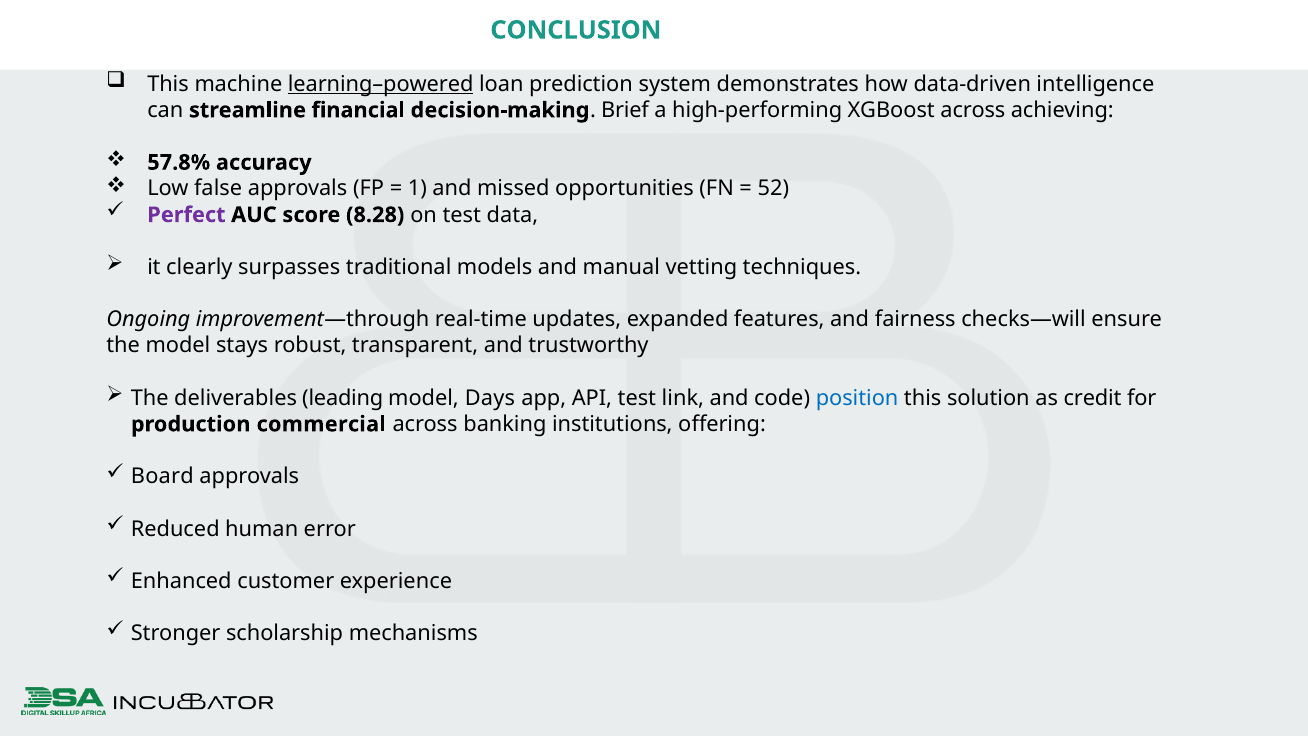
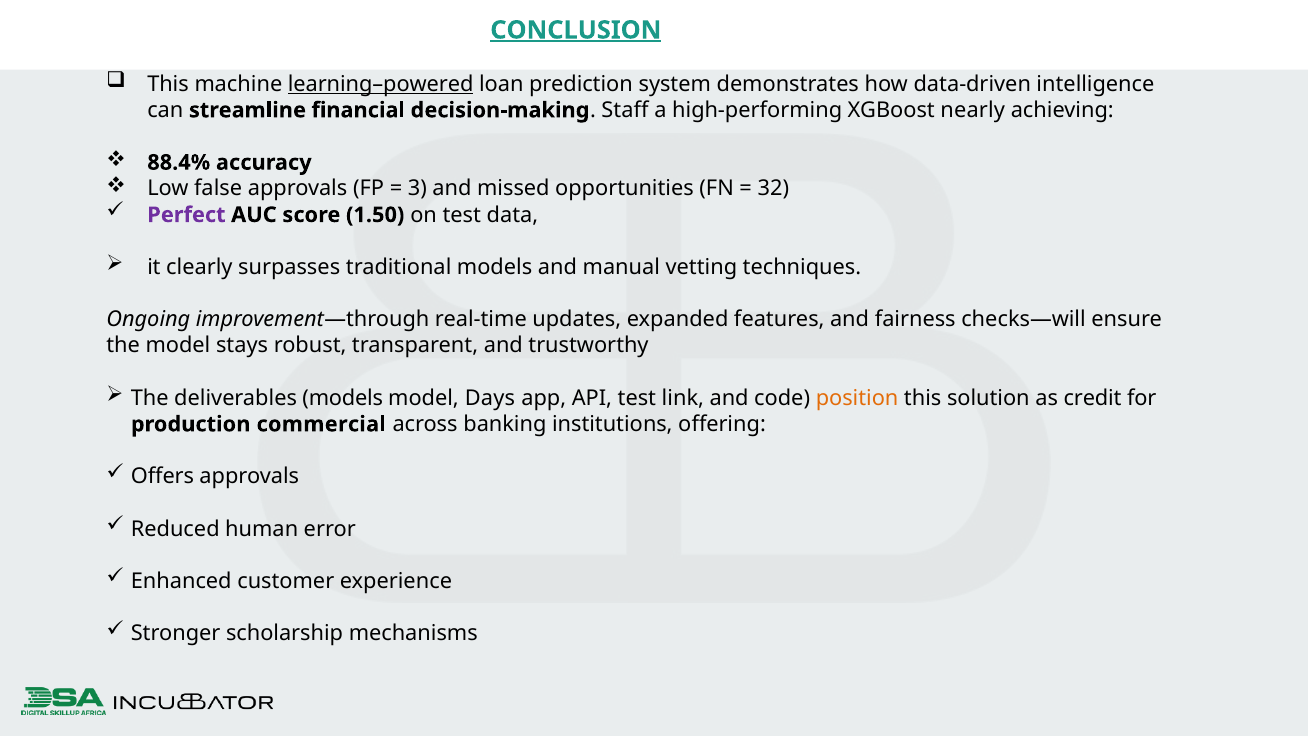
CONCLUSION underline: none -> present
Brief: Brief -> Staff
XGBoost across: across -> nearly
57.8%: 57.8% -> 88.4%
1: 1 -> 3
52: 52 -> 32
8.28: 8.28 -> 1.50
deliverables leading: leading -> models
position colour: blue -> orange
Board: Board -> Offers
